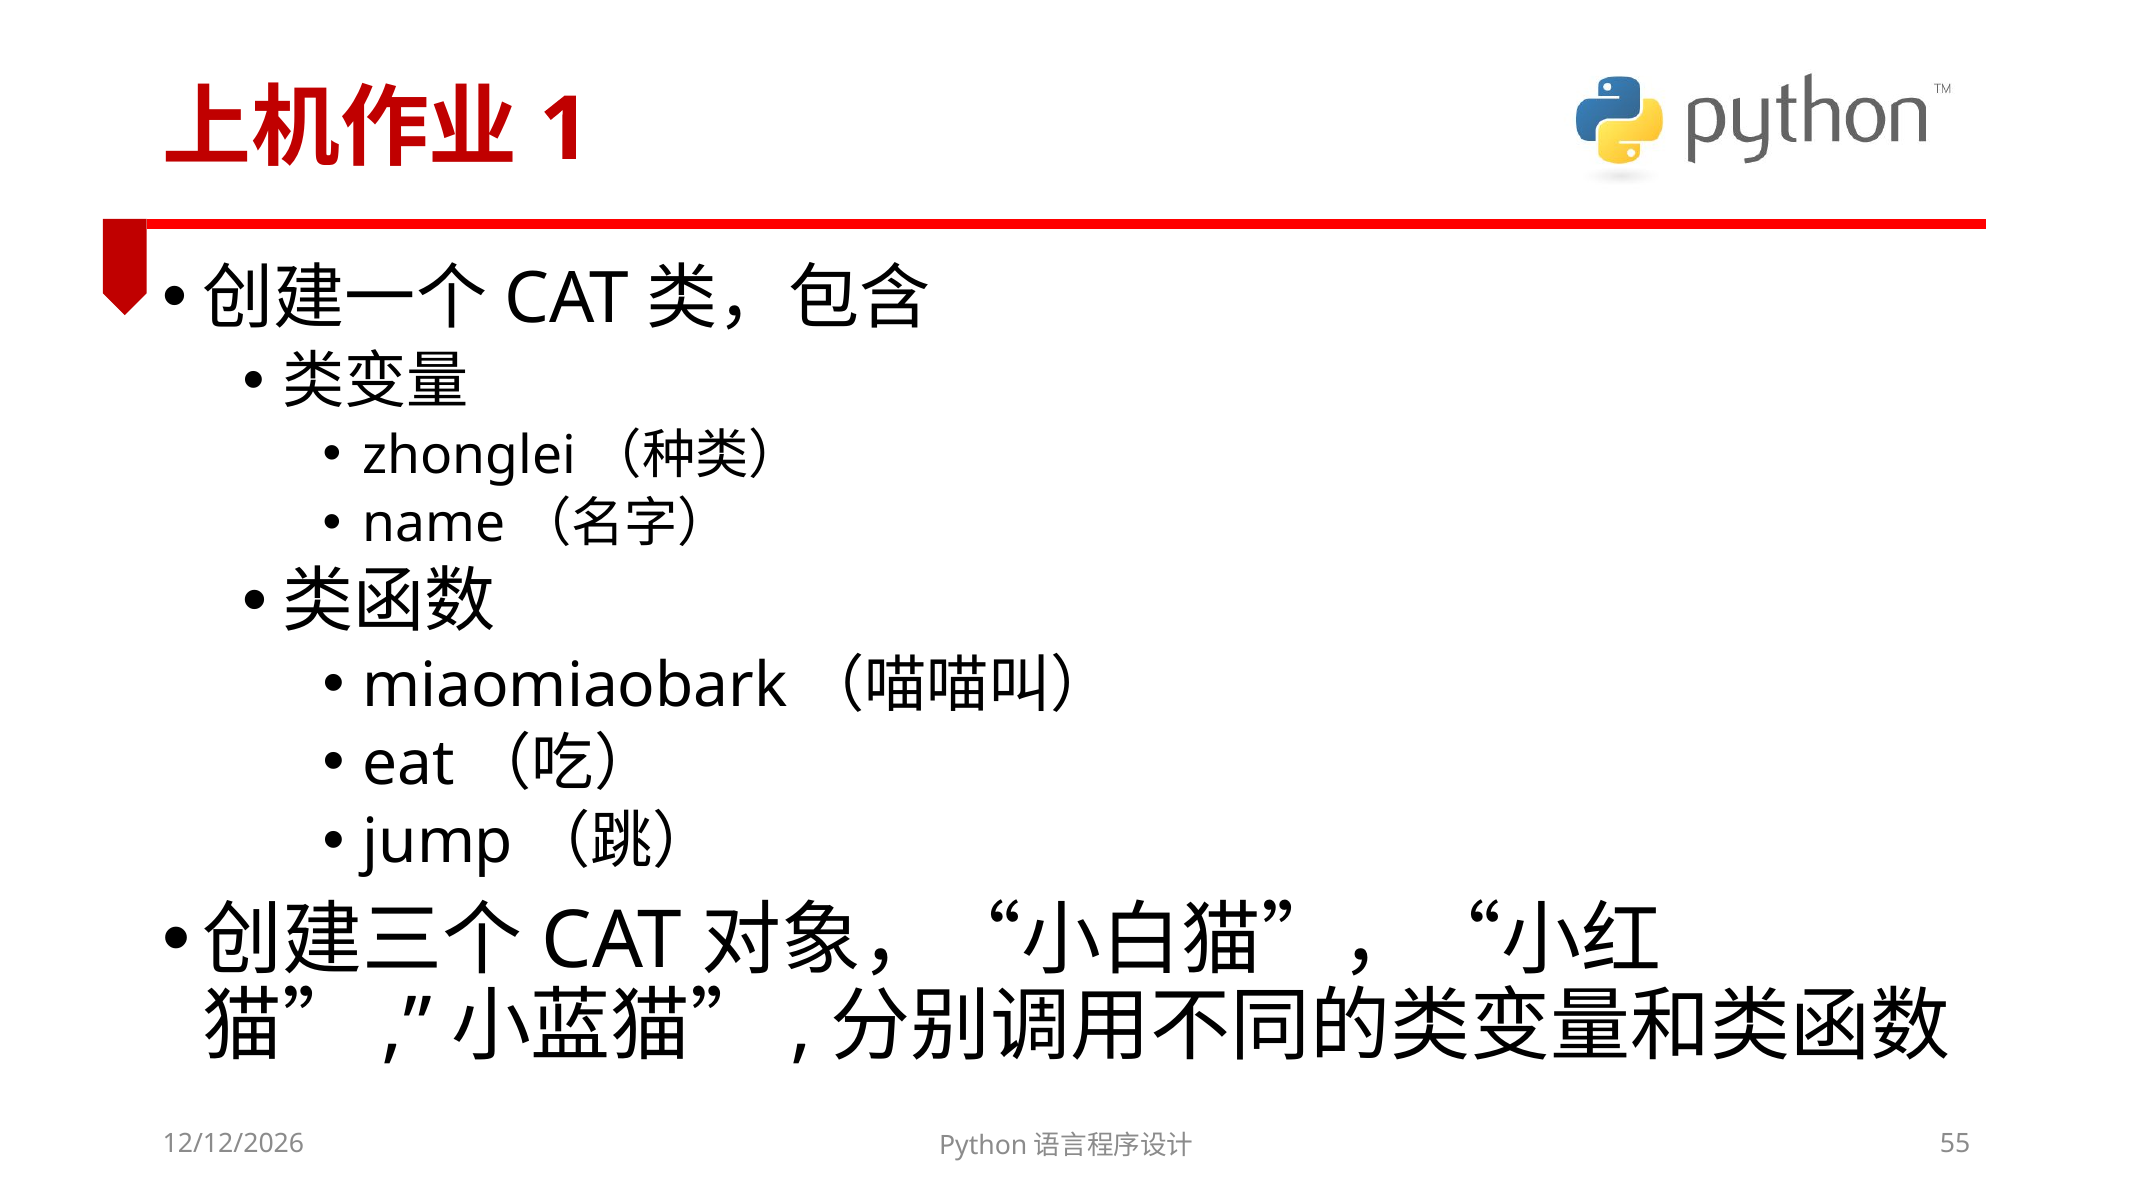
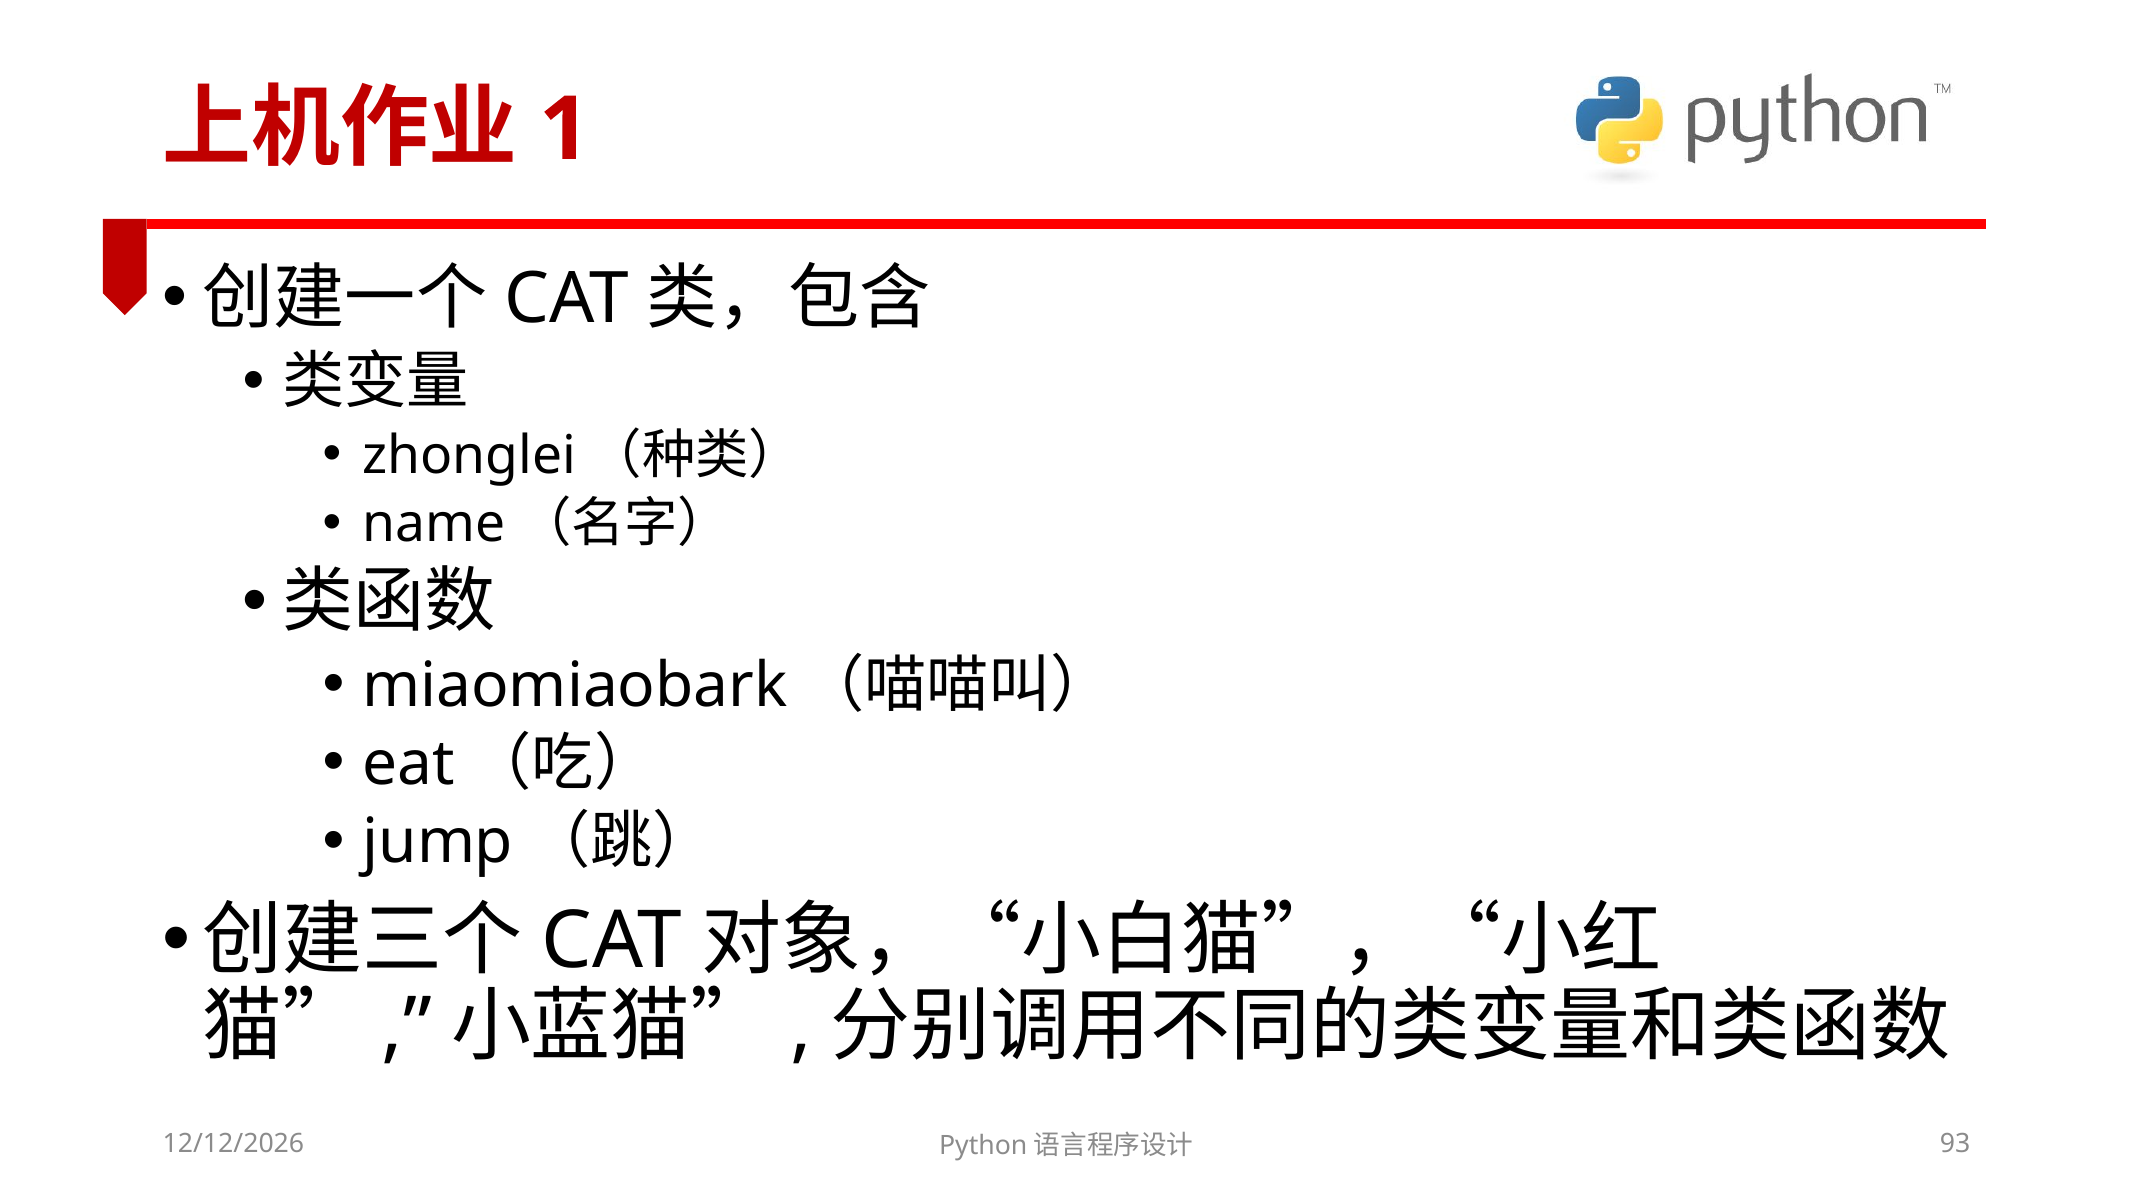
55: 55 -> 93
